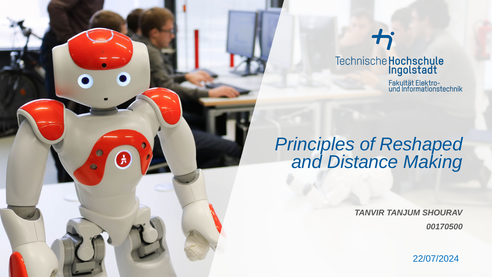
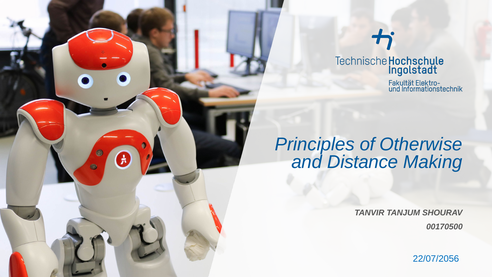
Reshaped: Reshaped -> Otherwise
22/07/2024: 22/07/2024 -> 22/07/2056
